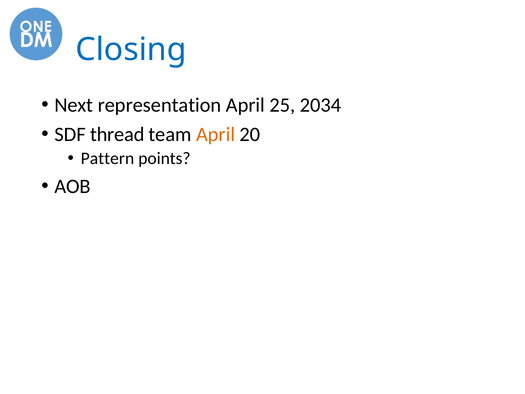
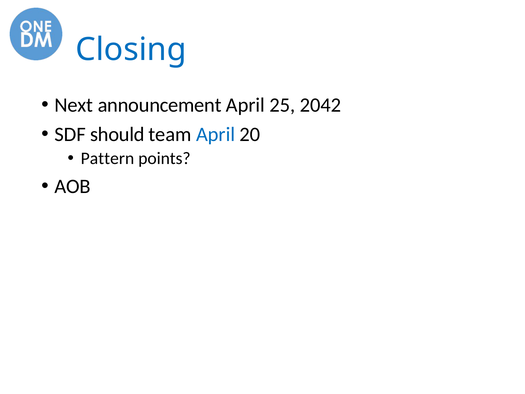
representation: representation -> announcement
2034: 2034 -> 2042
thread: thread -> should
April at (216, 134) colour: orange -> blue
